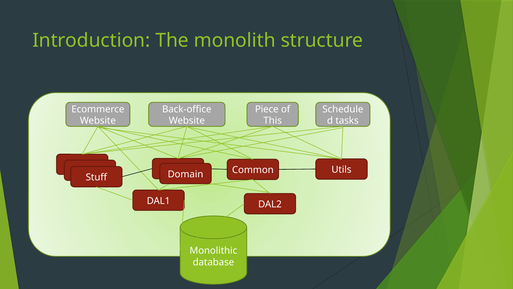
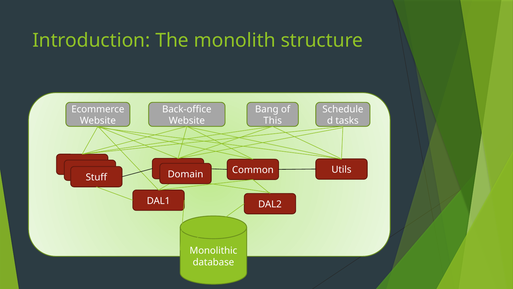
Piece: Piece -> Bang
